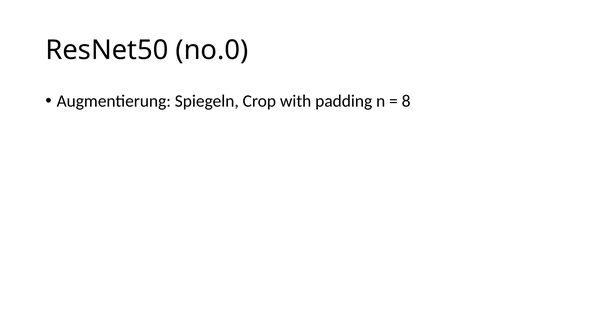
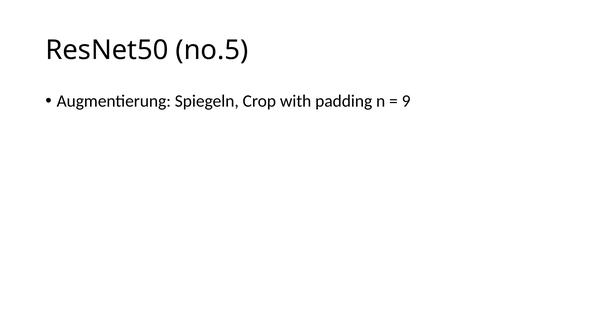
no.0: no.0 -> no.5
8: 8 -> 9
